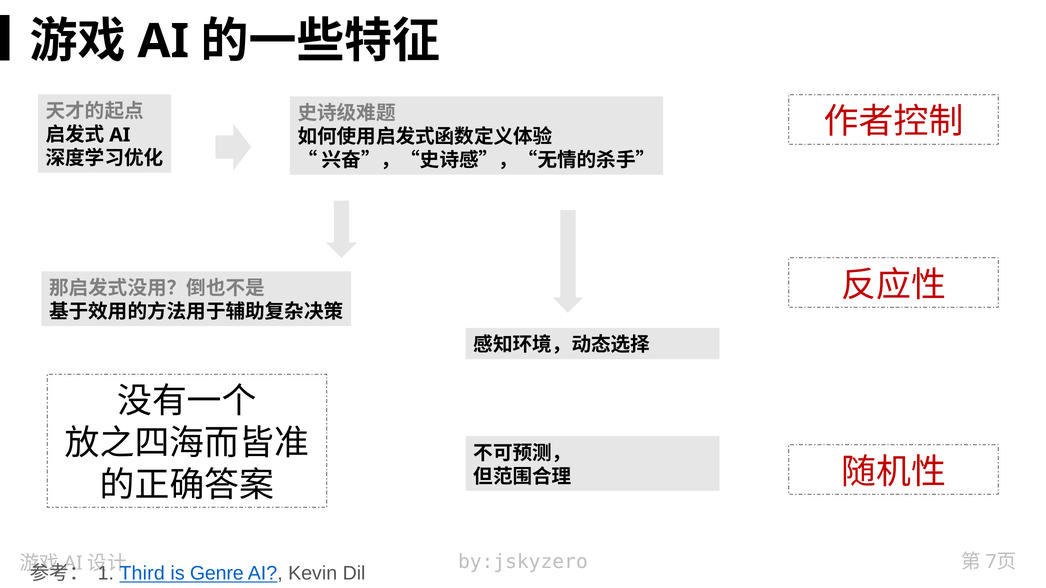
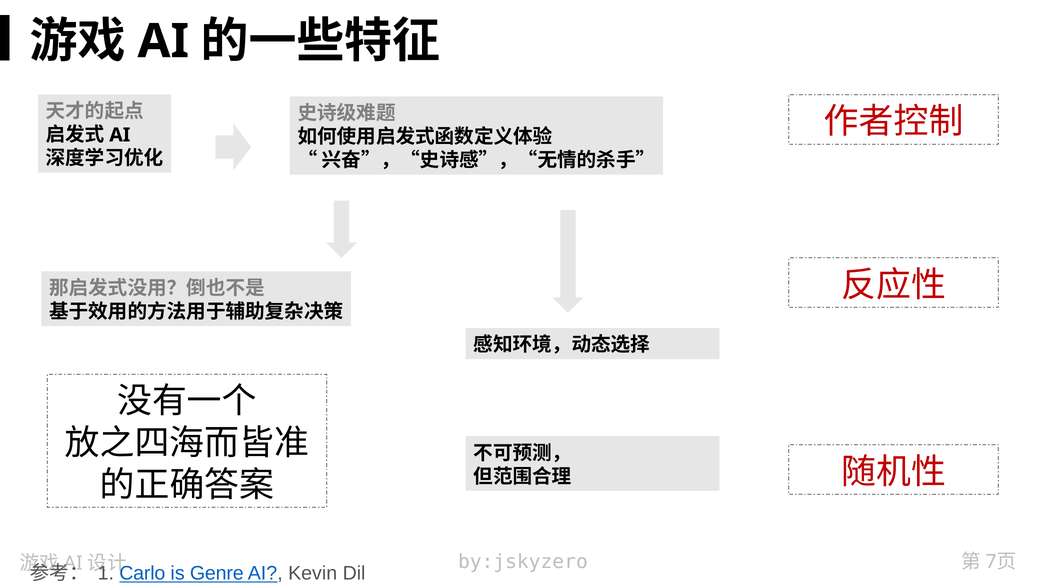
Third: Third -> Carlo
